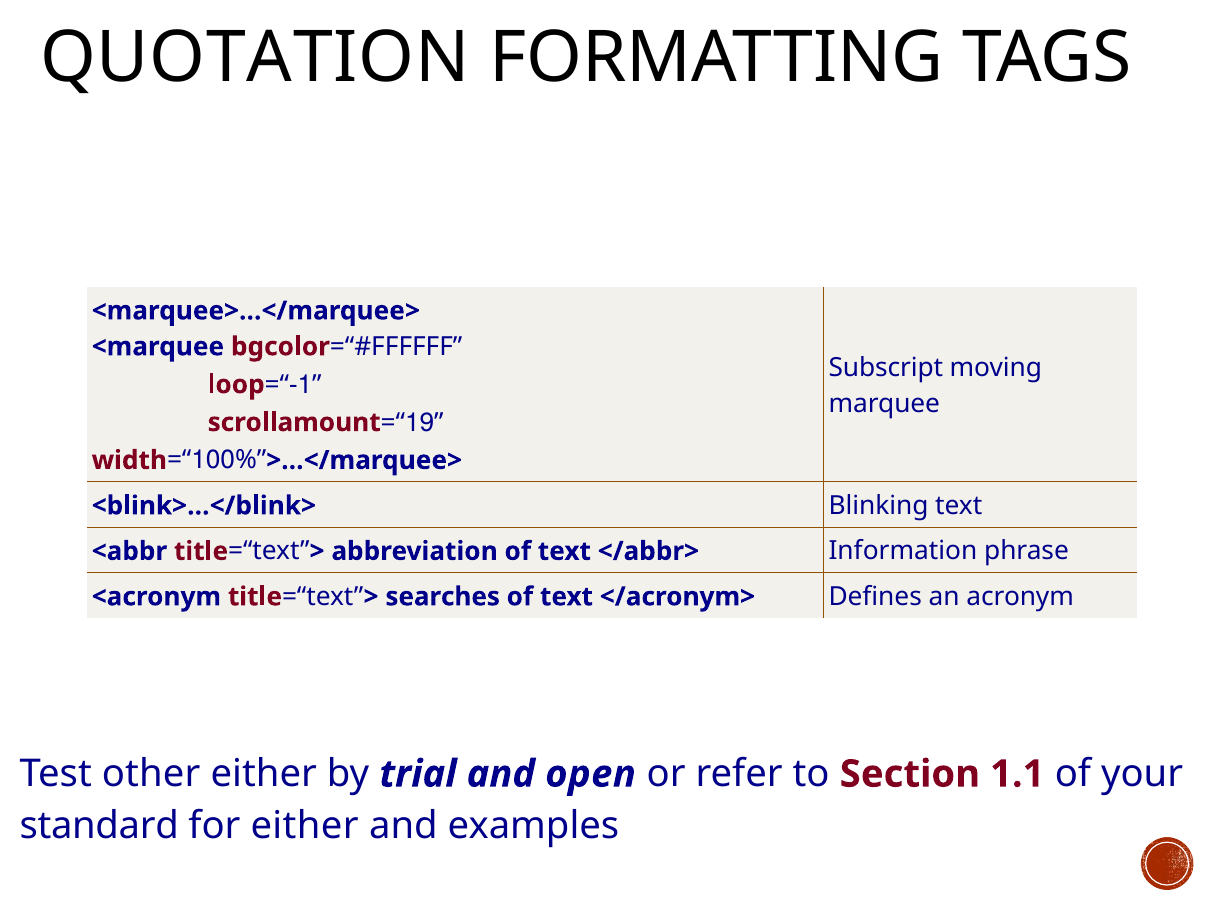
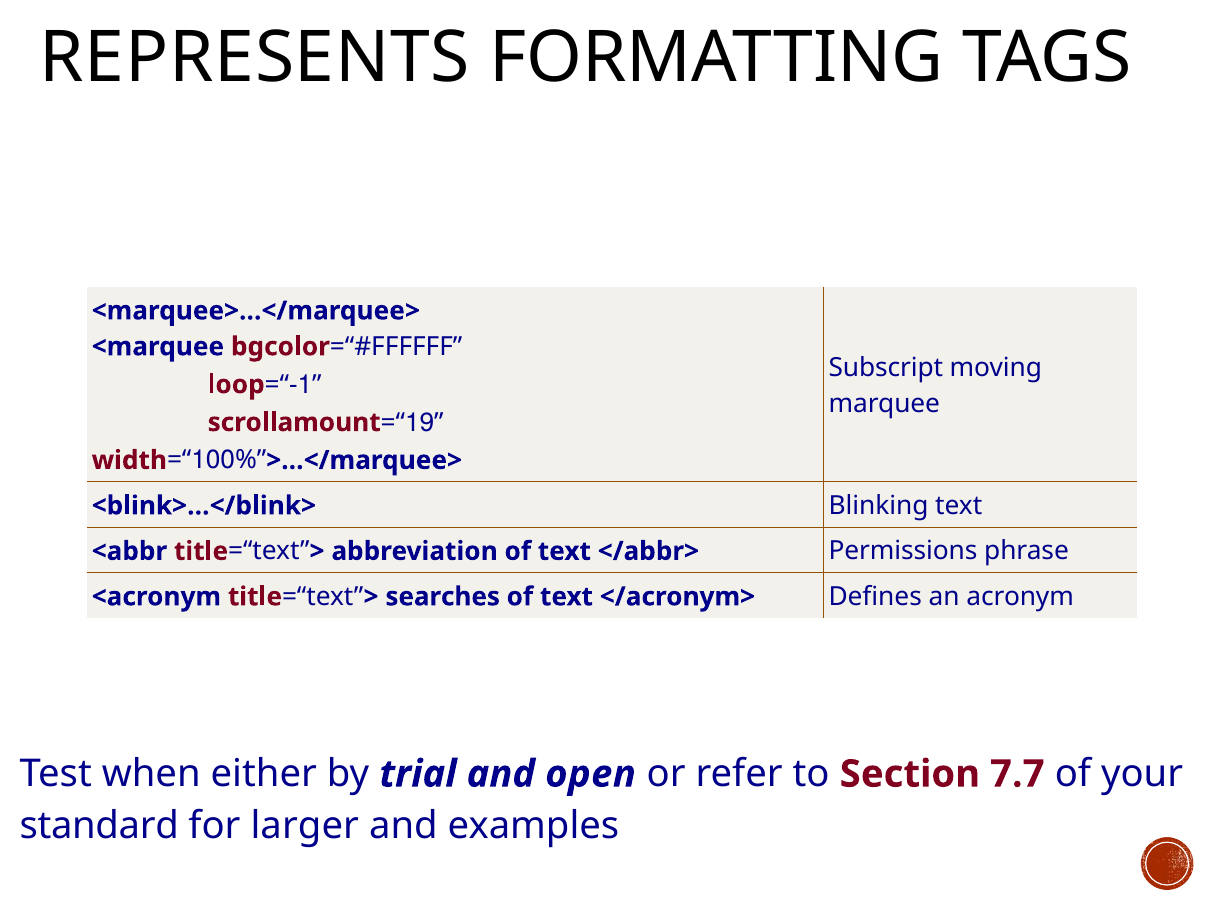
QUOTATION: QUOTATION -> REPRESENTS
Information: Information -> Permissions
other: other -> when
1.1: 1.1 -> 7.7
for either: either -> larger
